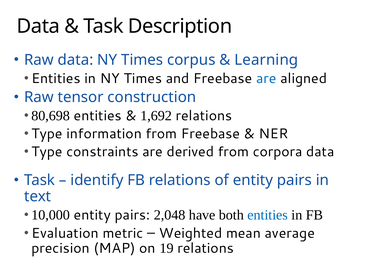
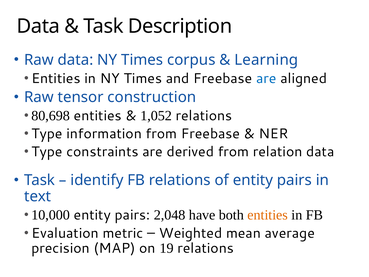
1,692: 1,692 -> 1,052
corpora: corpora -> relation
entities at (268, 215) colour: blue -> orange
